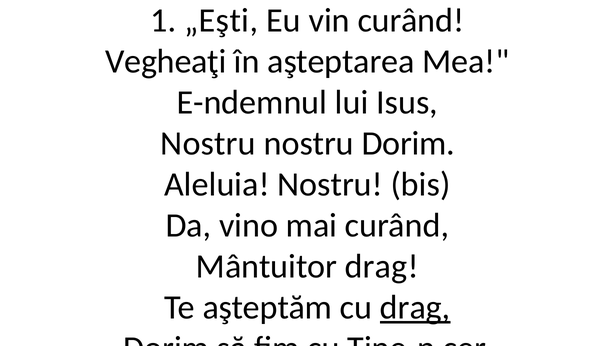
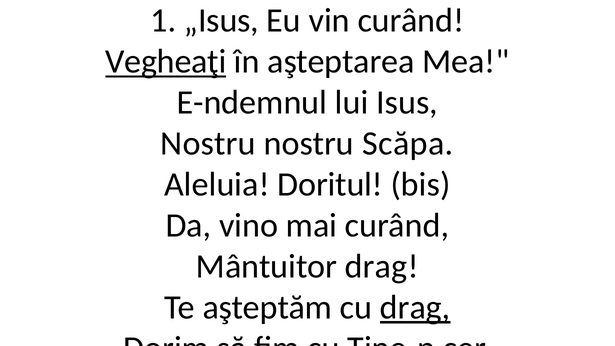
„Eşti: „Eşti -> „Isus
Vegheaţi underline: none -> present
nostru Dorim: Dorim -> Scăpa
Aleluia Nostru: Nostru -> Doritul
